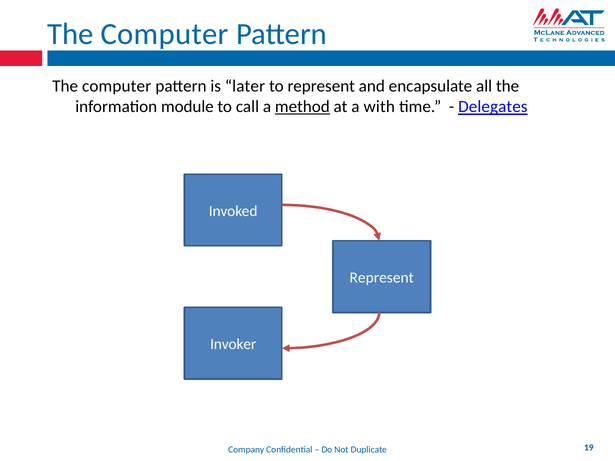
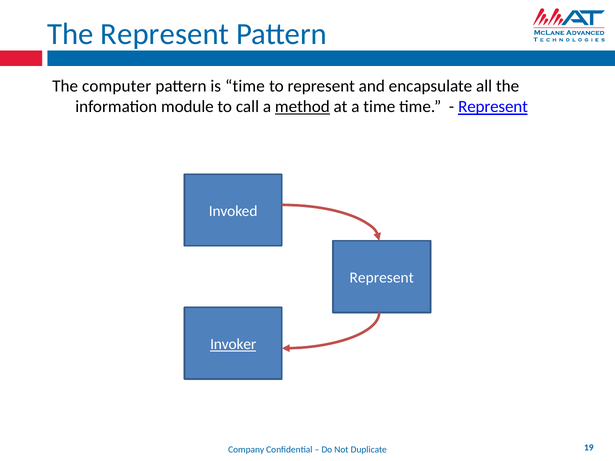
Computer at (165, 34): Computer -> Represent
is later: later -> time
a with: with -> time
Delegates at (493, 107): Delegates -> Represent
Invoker underline: none -> present
